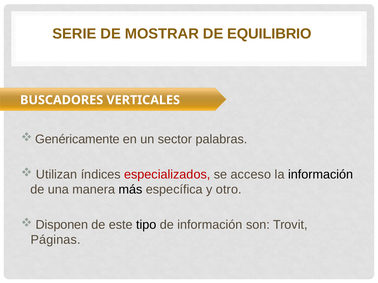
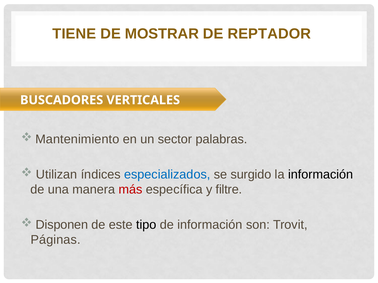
SERIE: SERIE -> TIENE
EQUILIBRIO: EQUILIBRIO -> REPTADOR
Genéricamente: Genéricamente -> Mantenimiento
especializados colour: red -> blue
acceso: acceso -> surgido
más colour: black -> red
otro: otro -> filtre
